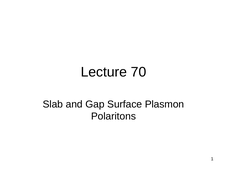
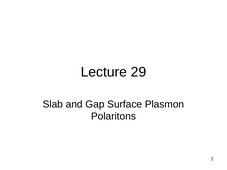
70: 70 -> 29
